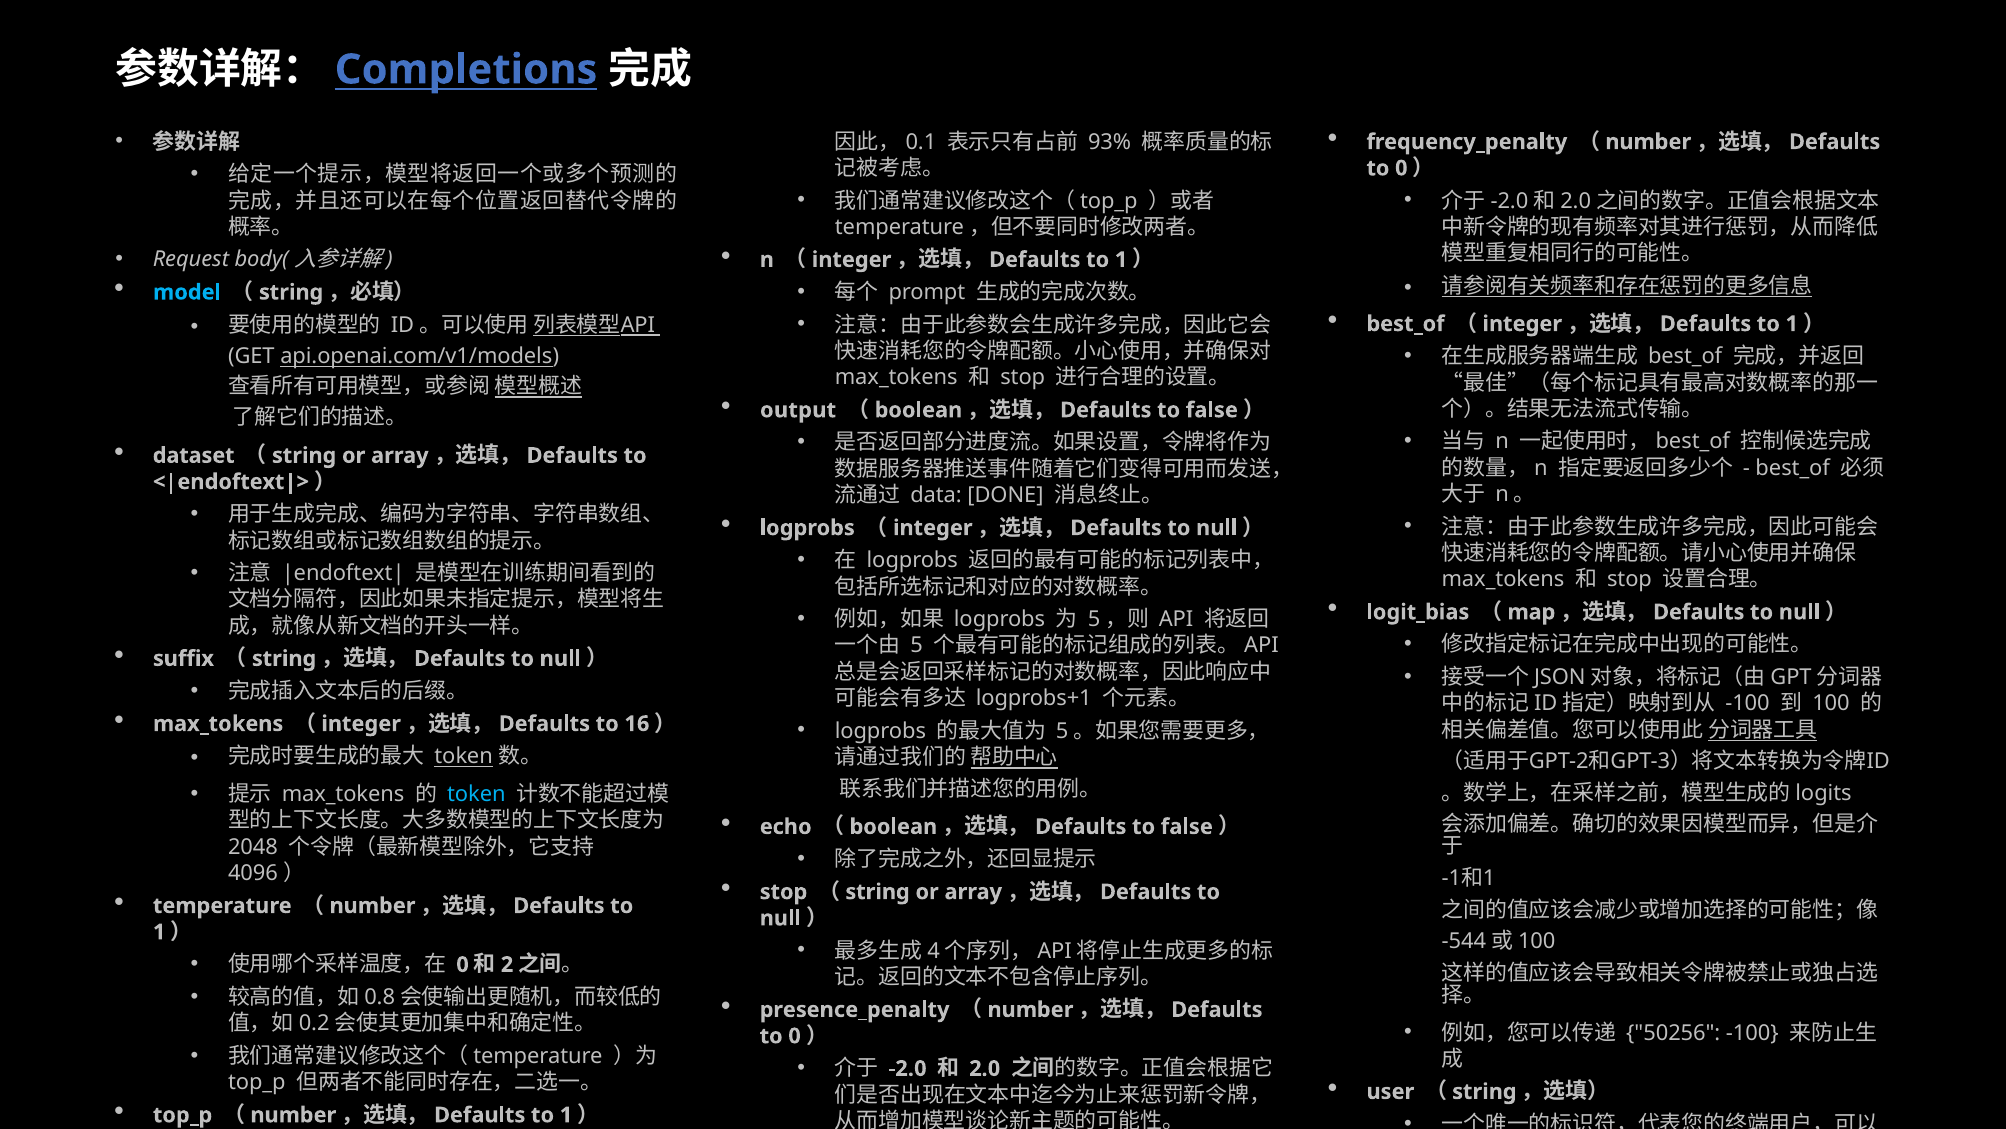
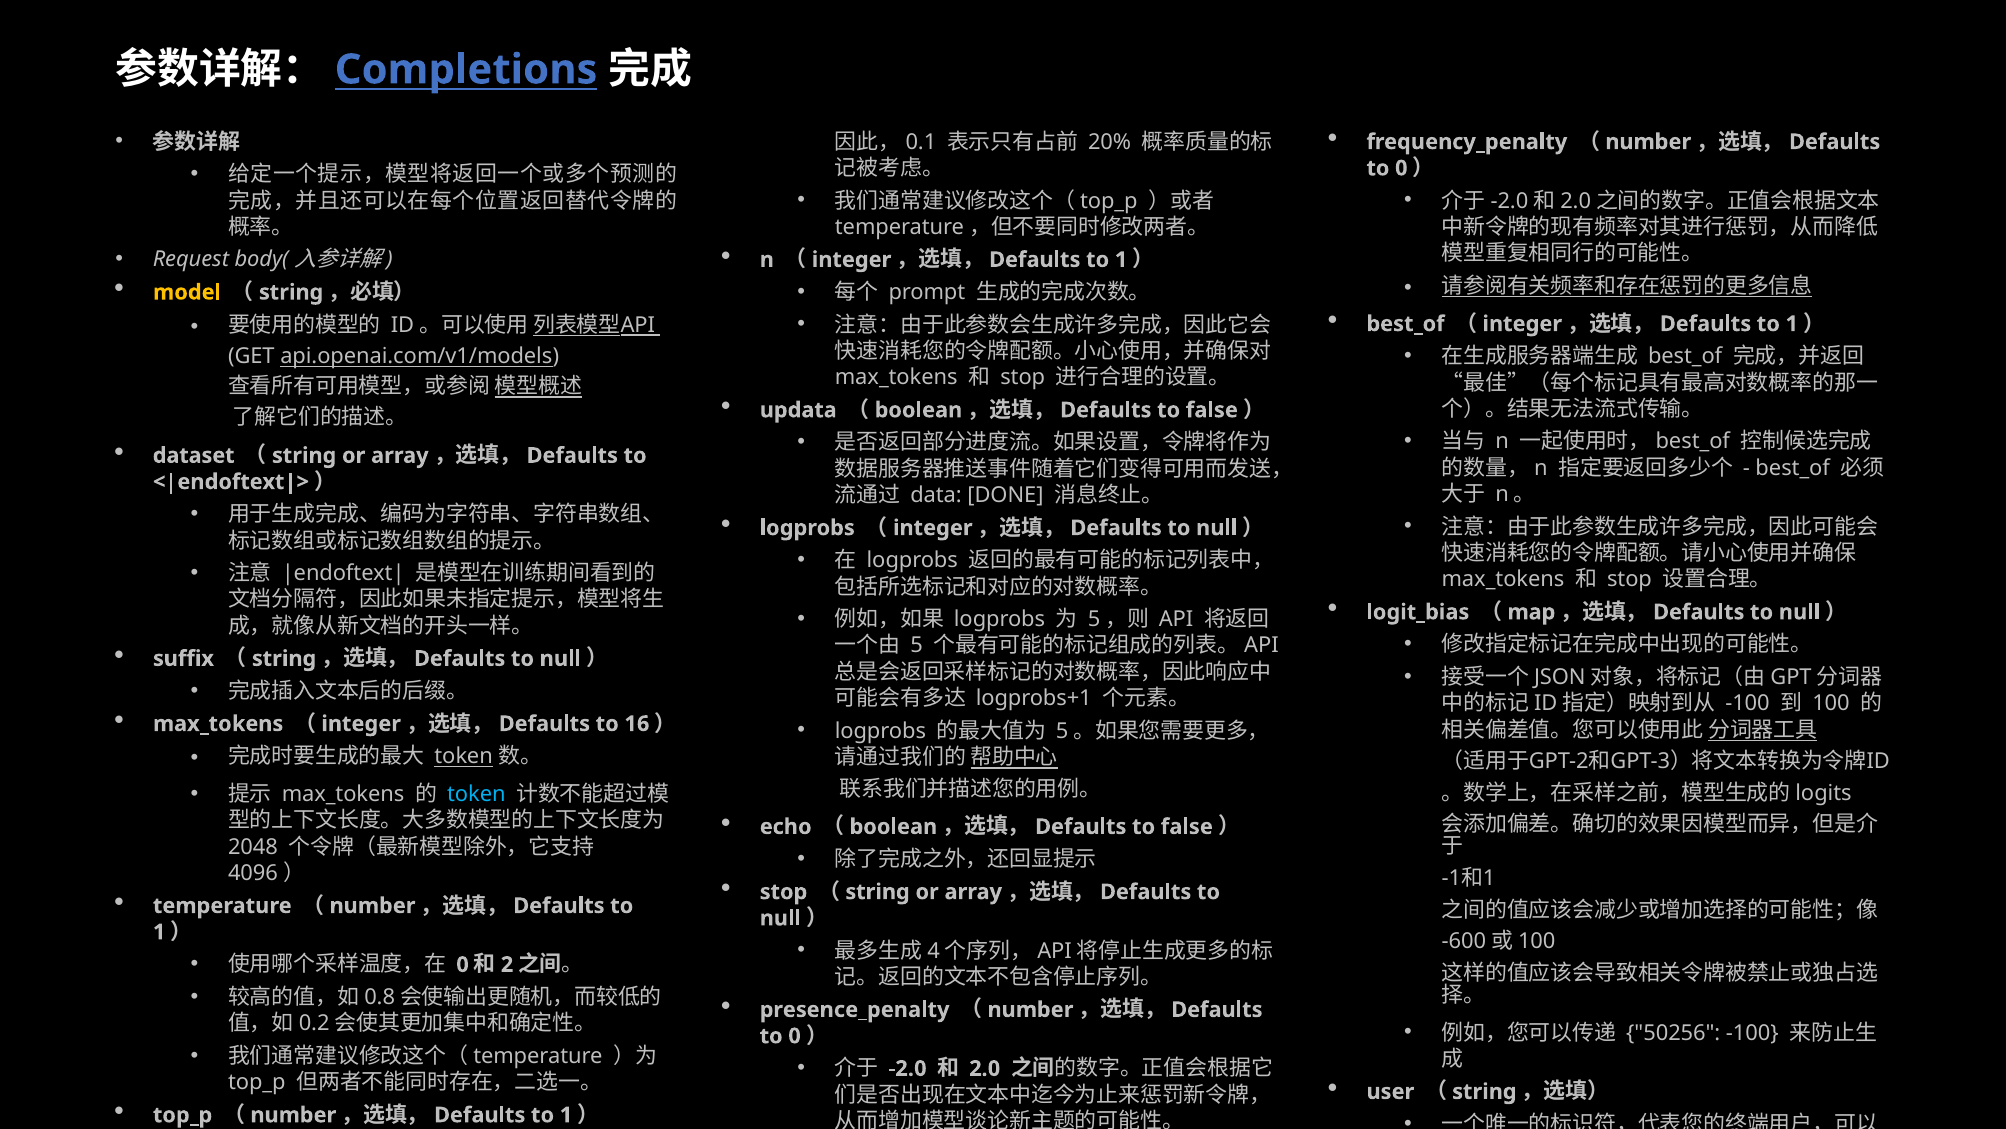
93%: 93% -> 20%
model colour: light blue -> yellow
output: output -> updata
-544: -544 -> -600
